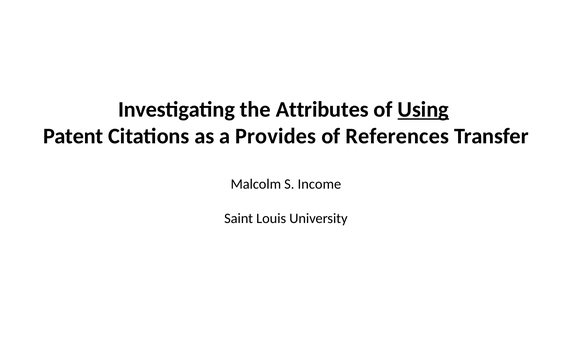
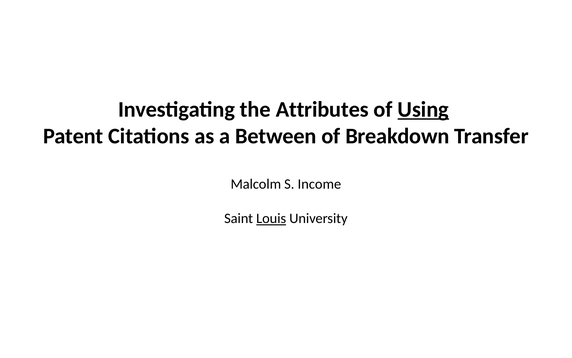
Provides: Provides -> Between
References: References -> Breakdown
Louis underline: none -> present
